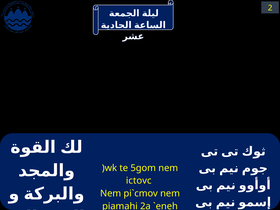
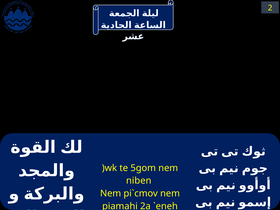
ictovc: ictovc -> niben
